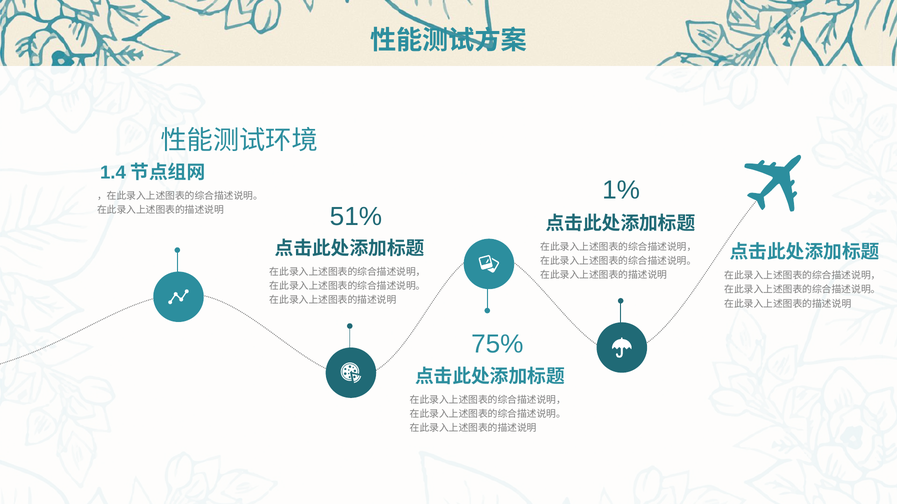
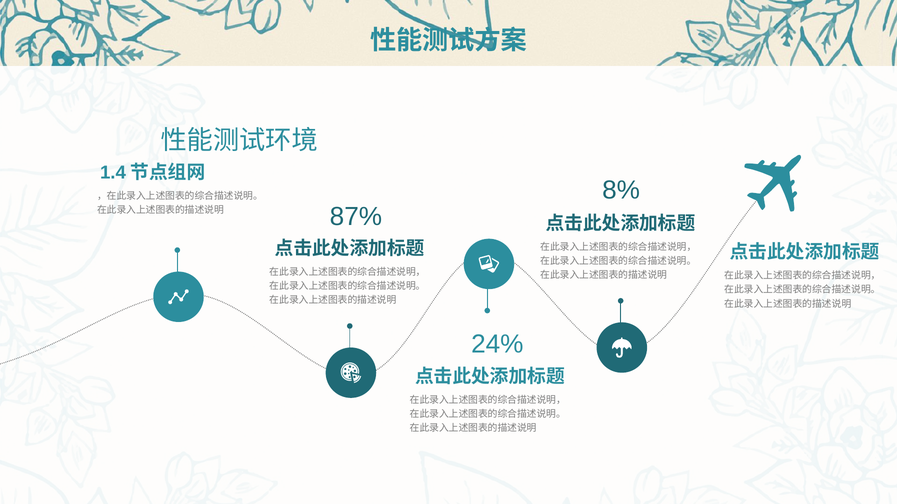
1%: 1% -> 8%
51%: 51% -> 87%
75%: 75% -> 24%
